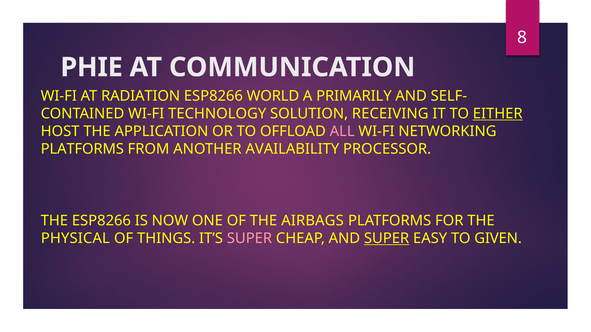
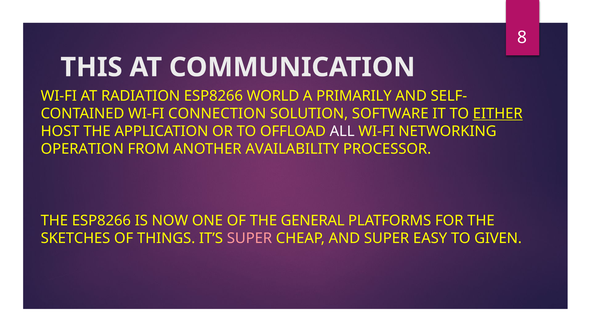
PHIE: PHIE -> THIS
TECHNOLOGY: TECHNOLOGY -> CONNECTION
RECEIVING: RECEIVING -> SOFTWARE
ALL colour: pink -> white
PLATFORMS at (82, 149): PLATFORMS -> OPERATION
AIRBAGS: AIRBAGS -> GENERAL
PHYSICAL: PHYSICAL -> SKETCHES
SUPER at (387, 239) underline: present -> none
